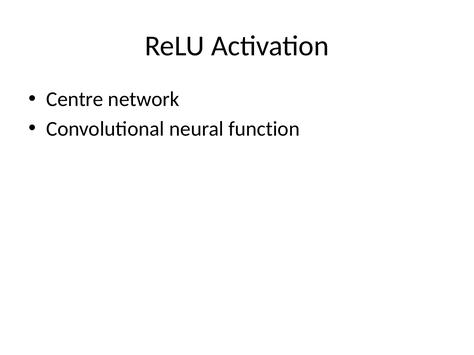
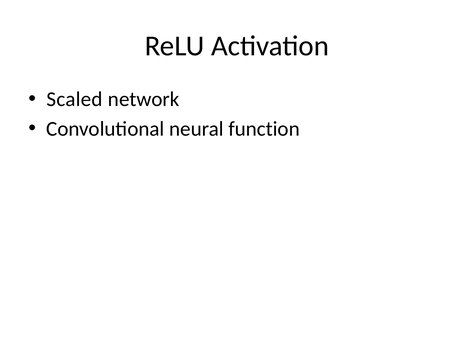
Centre: Centre -> Scaled
